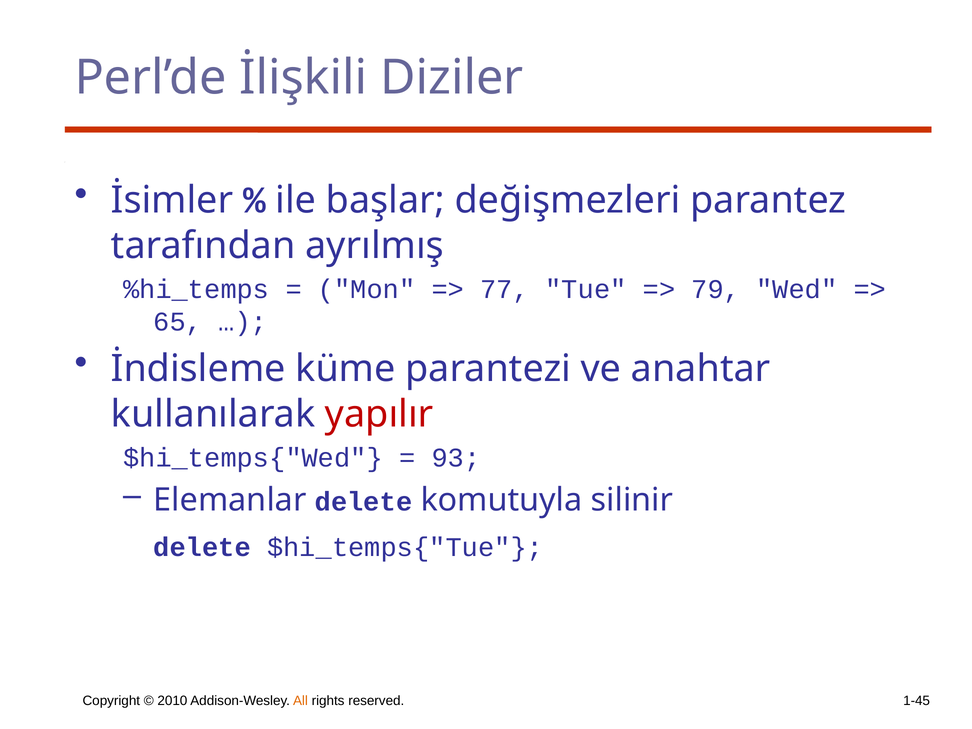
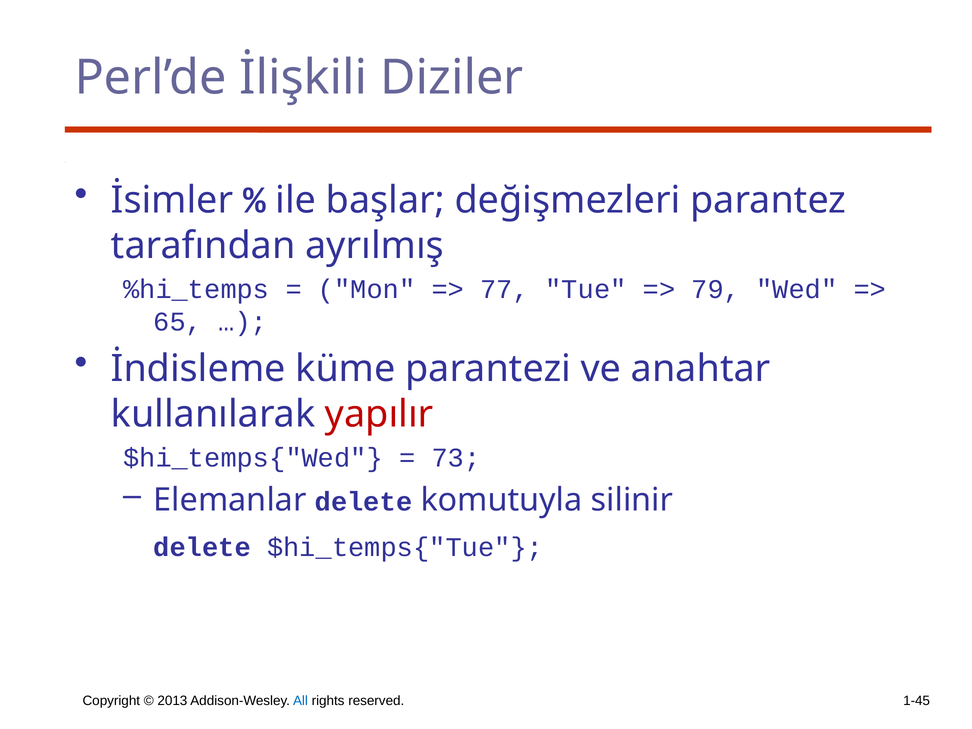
93: 93 -> 73
2010: 2010 -> 2013
All colour: orange -> blue
